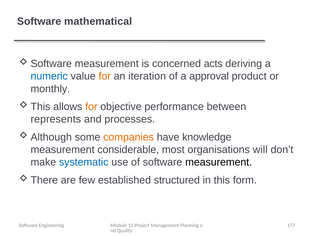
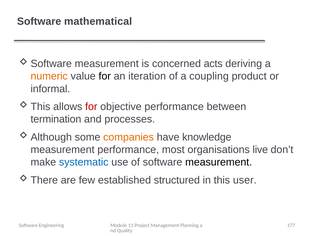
numeric colour: blue -> orange
for at (105, 76) colour: orange -> black
approval: approval -> coupling
monthly: monthly -> informal
for at (91, 106) colour: orange -> red
represents: represents -> termination
measurement considerable: considerable -> performance
will: will -> live
form: form -> user
